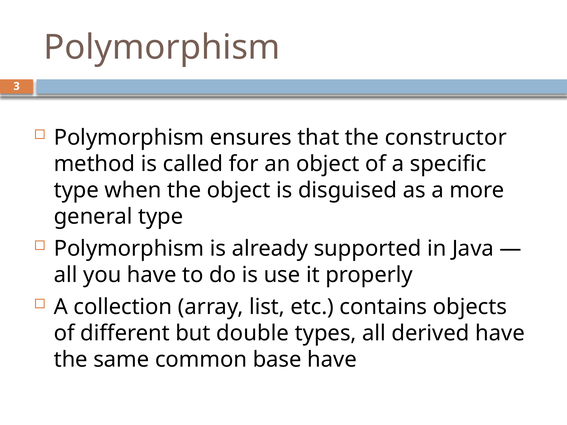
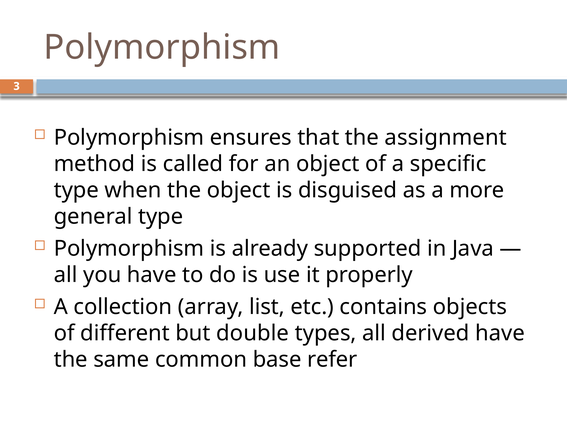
constructor: constructor -> assignment
base have: have -> refer
